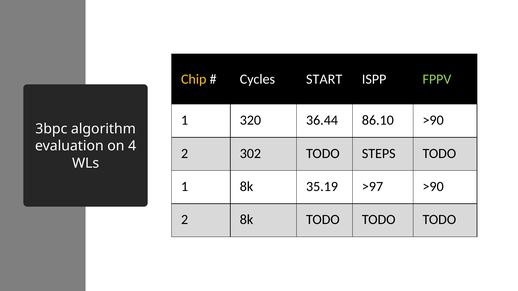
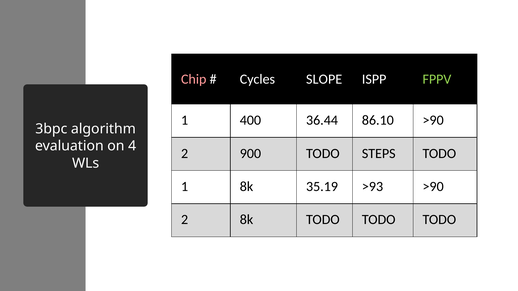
Chip colour: yellow -> pink
START: START -> SLOPE
320: 320 -> 400
302: 302 -> 900
>97: >97 -> >93
